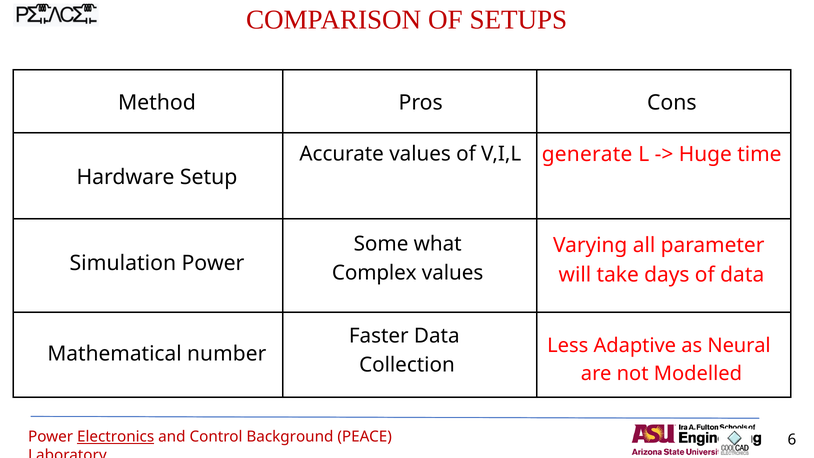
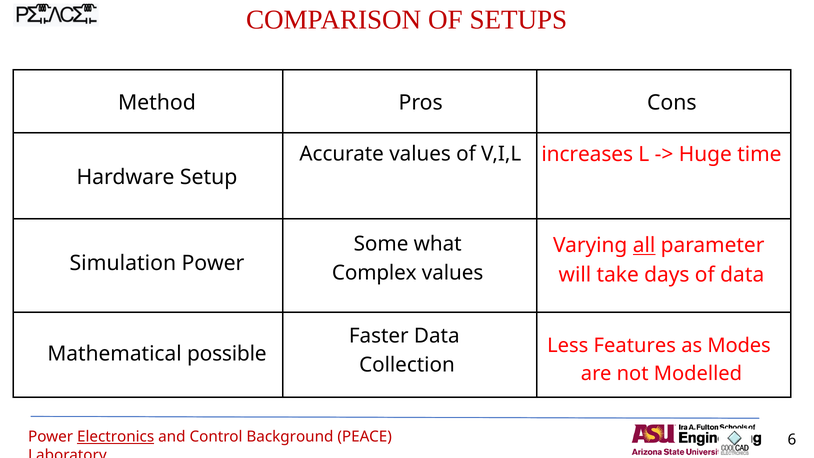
generate: generate -> increases
all underline: none -> present
Adaptive: Adaptive -> Features
Neural: Neural -> Modes
number: number -> possible
